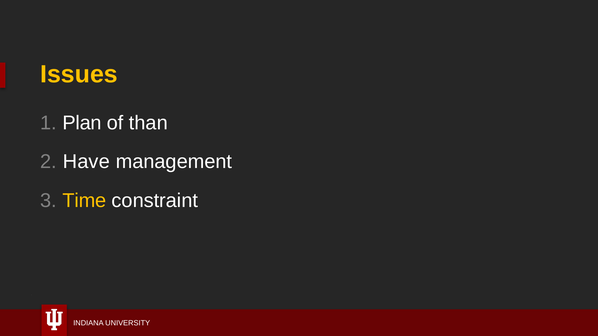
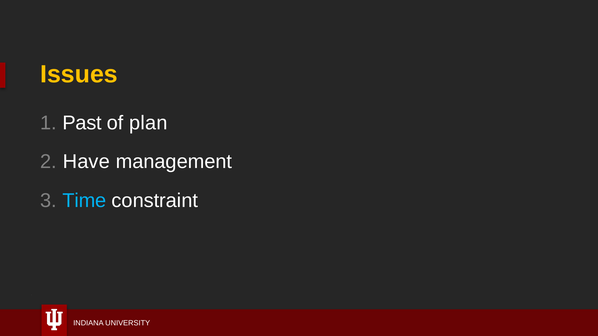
Plan: Plan -> Past
than: than -> plan
Time colour: yellow -> light blue
